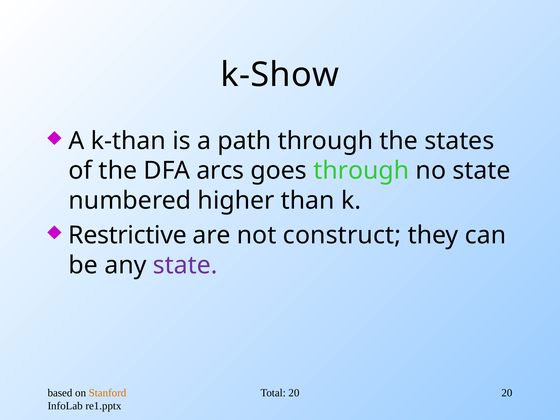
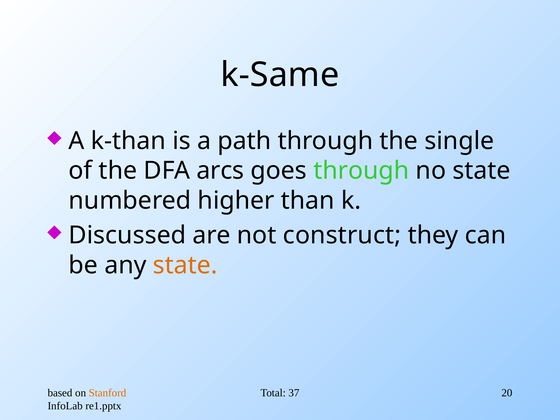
k-Show: k-Show -> k-Same
states: states -> single
Restrictive: Restrictive -> Discussed
state at (185, 265) colour: purple -> orange
Total 20: 20 -> 37
